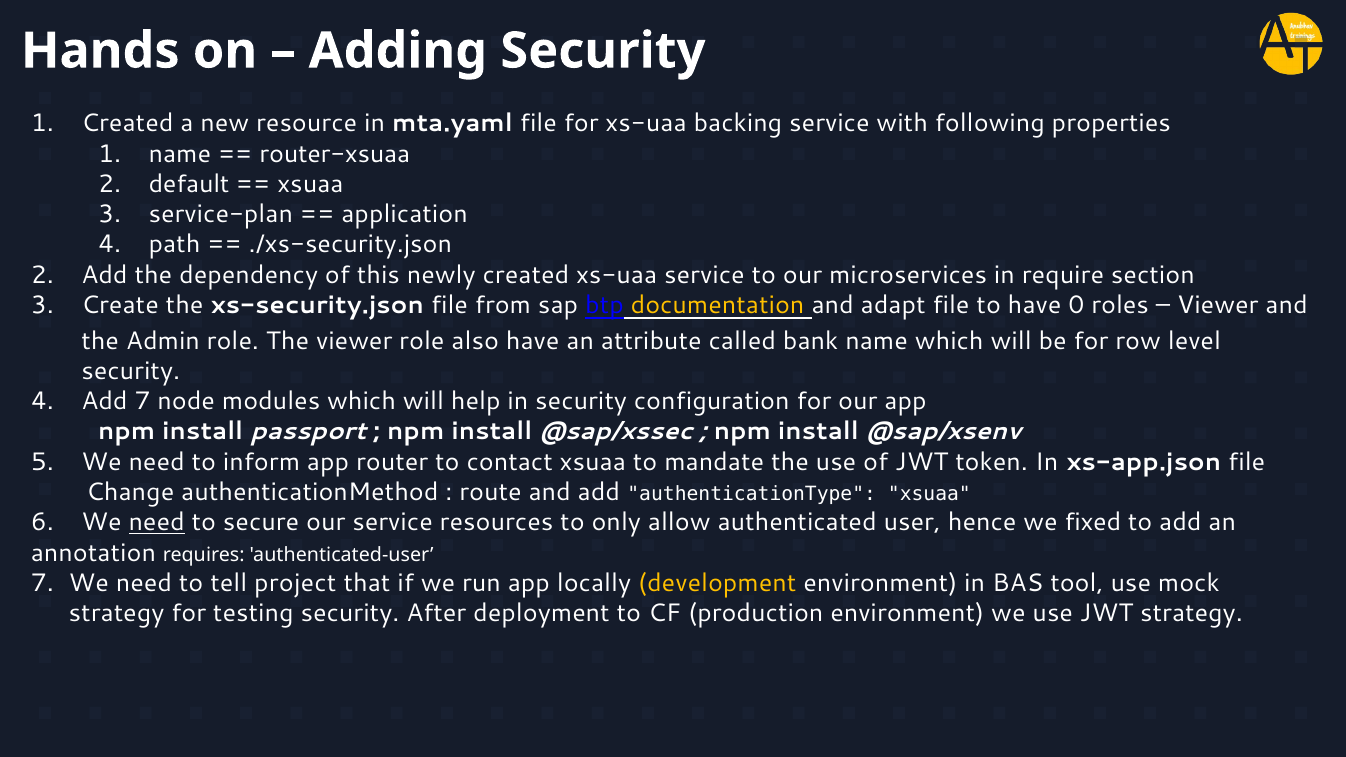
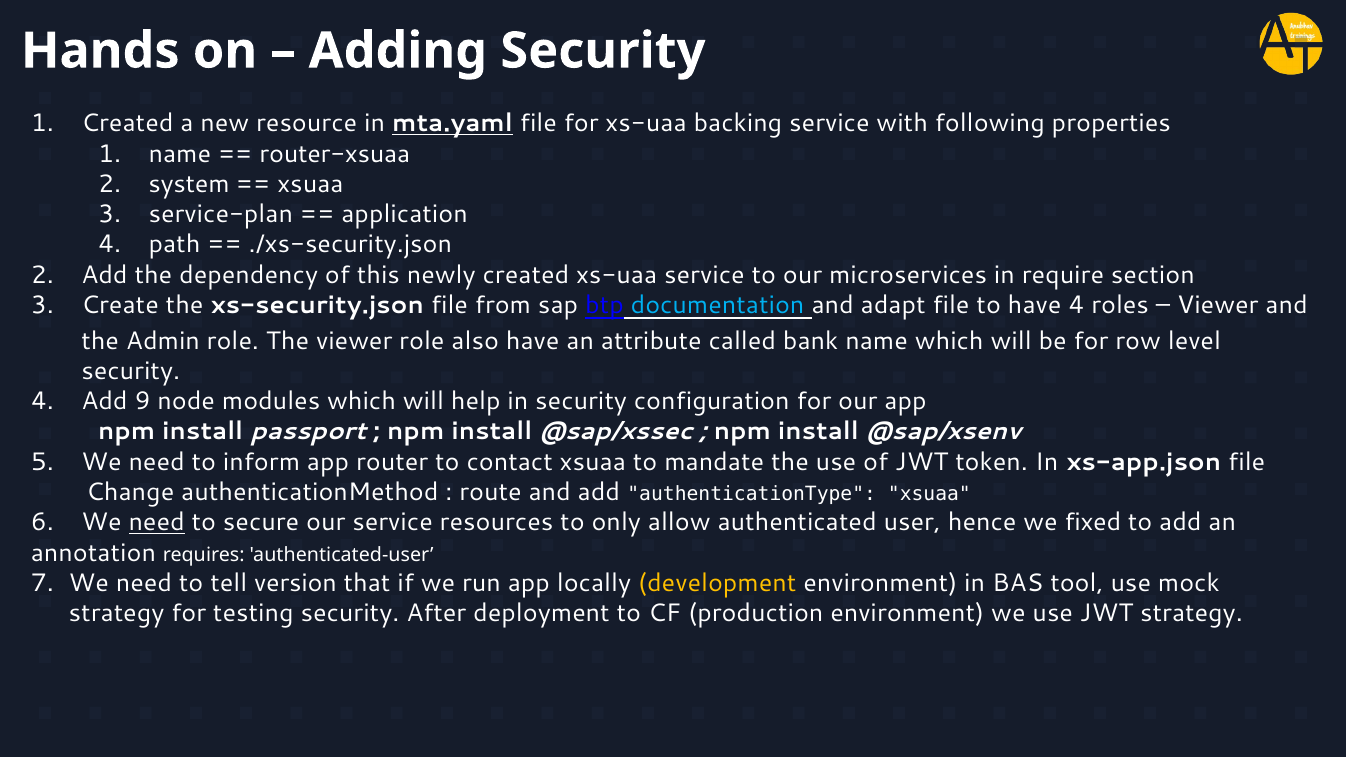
mta.yaml underline: none -> present
default: default -> system
documentation colour: yellow -> light blue
have 0: 0 -> 4
Add 7: 7 -> 9
project: project -> version
